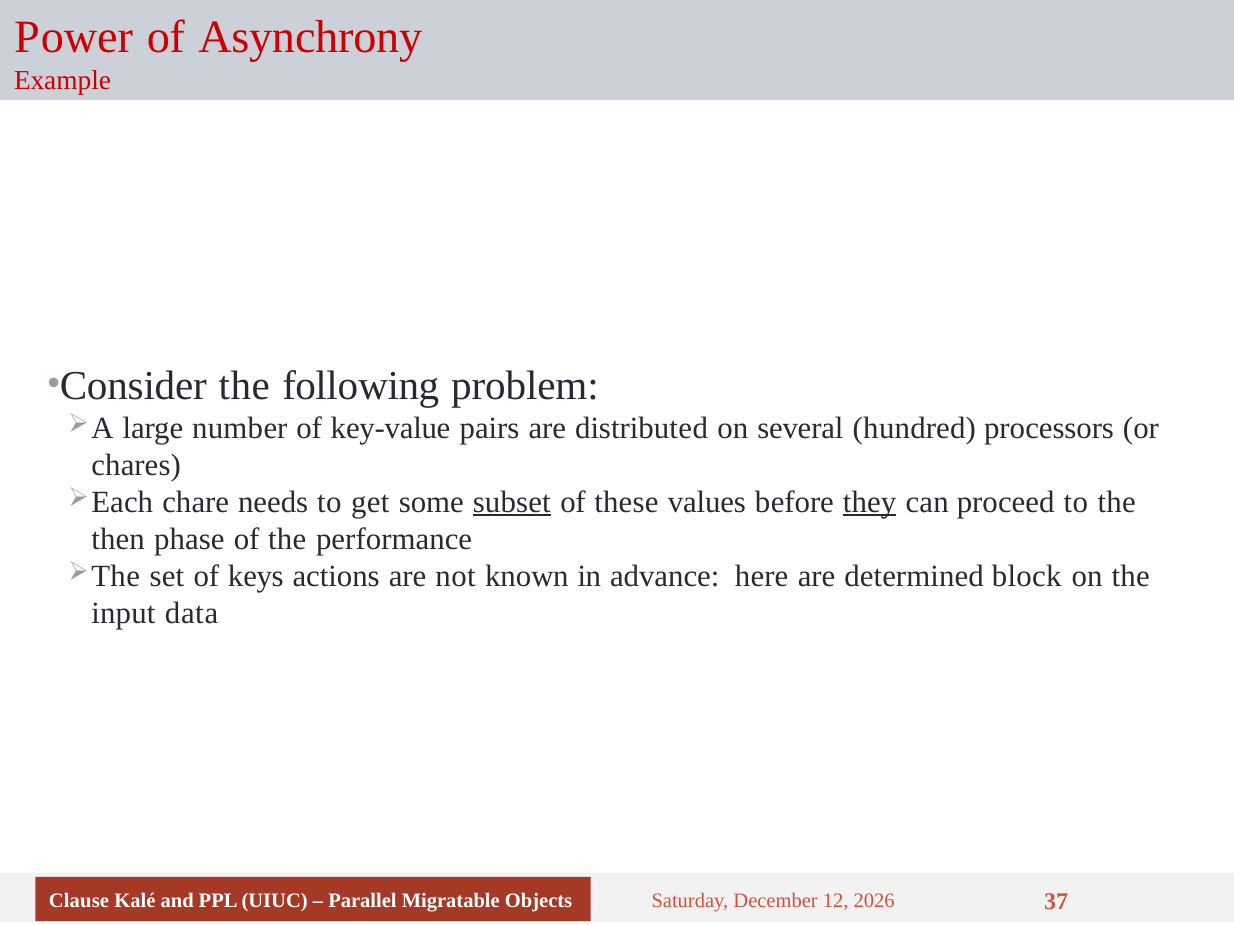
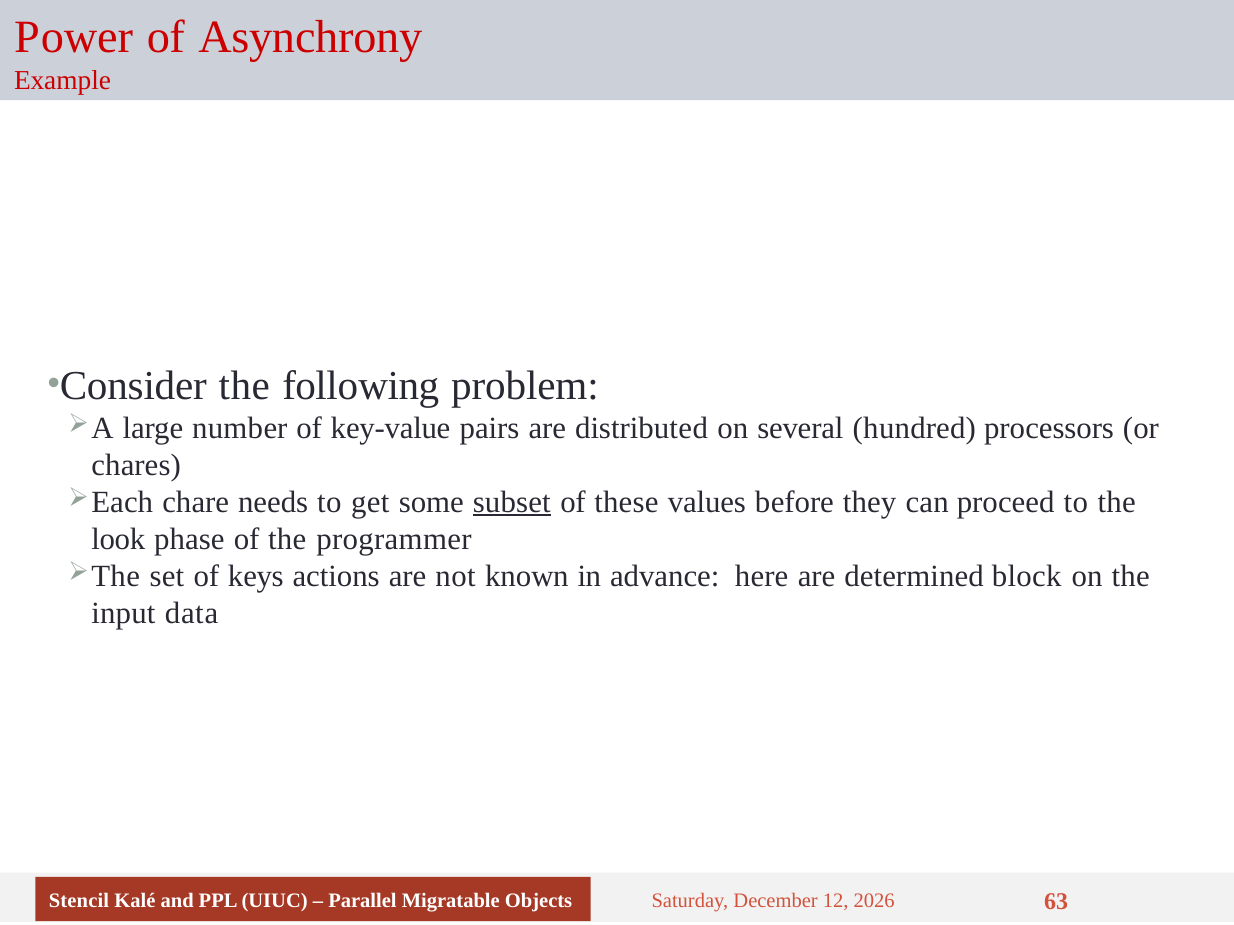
they underline: present -> none
then: then -> look
performance: performance -> programmer
Clause: Clause -> Stencil
37: 37 -> 63
